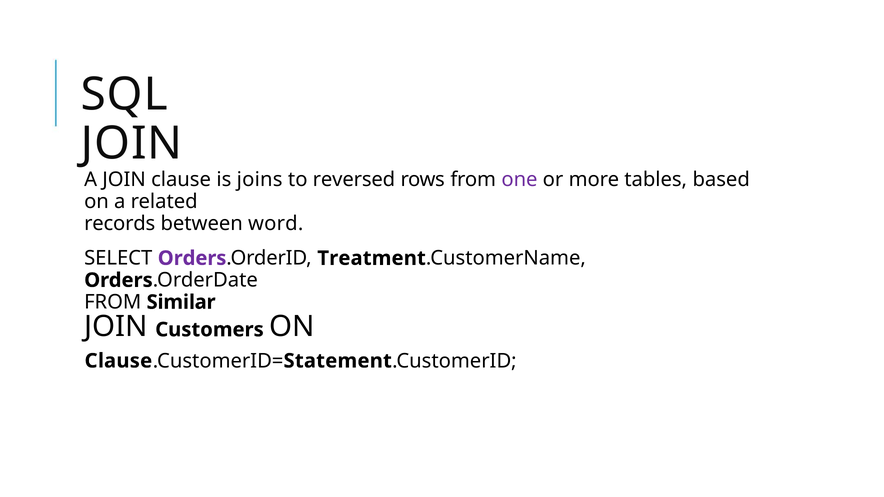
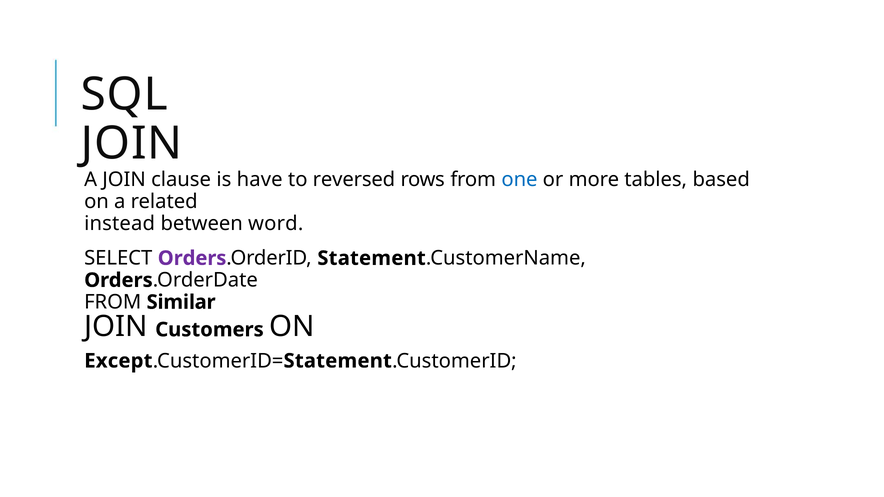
joins: joins -> have
one colour: purple -> blue
records: records -> instead
Treatment at (372, 258): Treatment -> Statement
Clause at (118, 361): Clause -> Except
